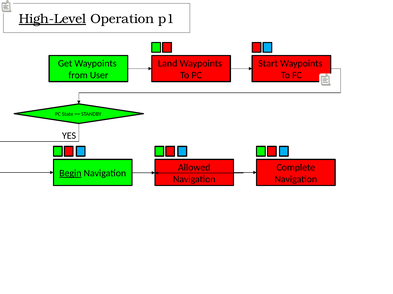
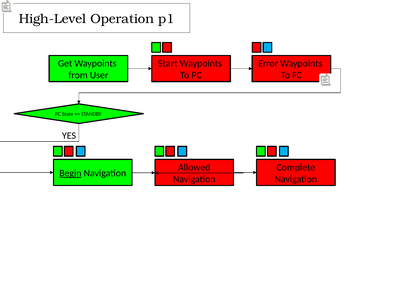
High-Level underline: present -> none
Land: Land -> Start
Start: Start -> Error
